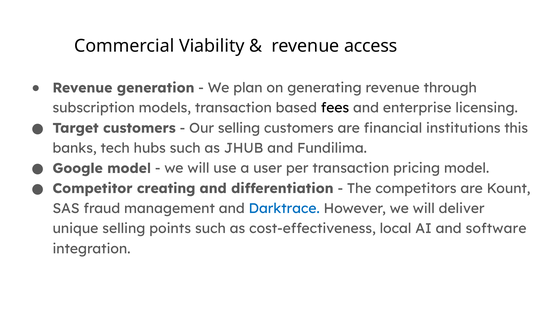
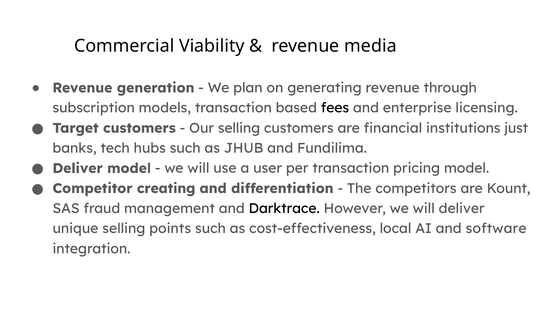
access: access -> media
this: this -> just
Google at (78, 168): Google -> Deliver
Darktrace colour: blue -> black
